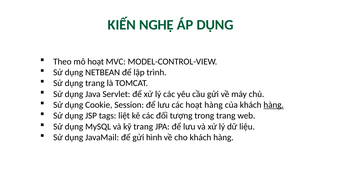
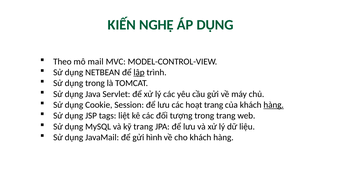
mô hoạt: hoạt -> mail
lập underline: none -> present
dụng trang: trang -> trong
hoạt hàng: hàng -> trang
